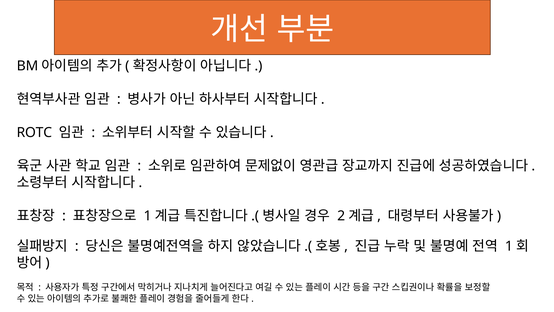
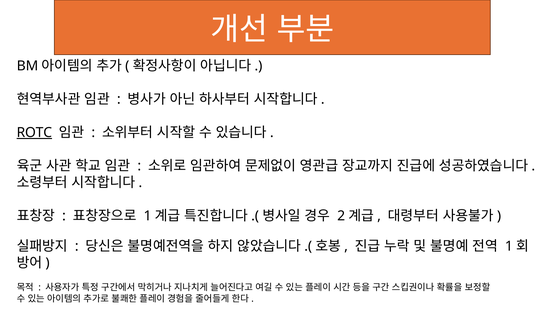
ROTC underline: none -> present
